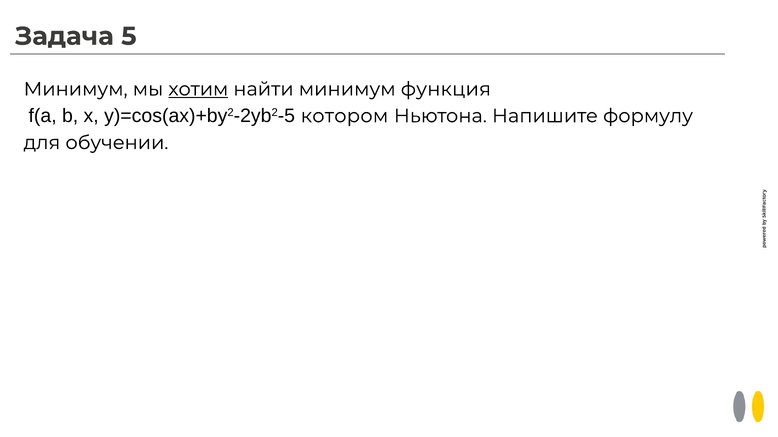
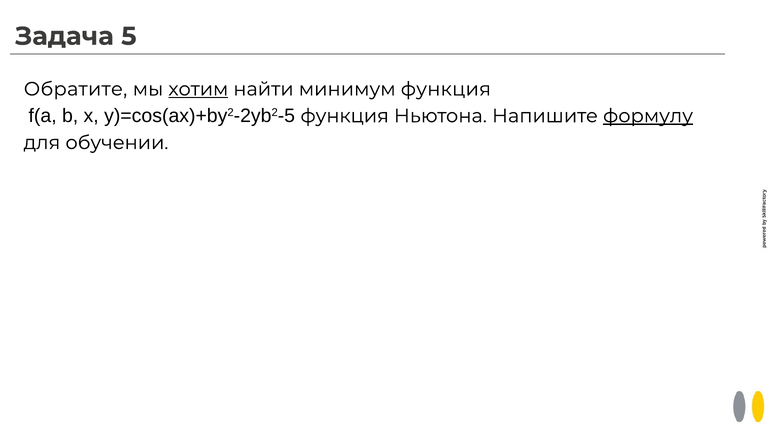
Минимум at (76, 89): Минимум -> Обратите
y)=cos(ax)+by2-2yb2-5 котором: котором -> функция
формулу underline: none -> present
